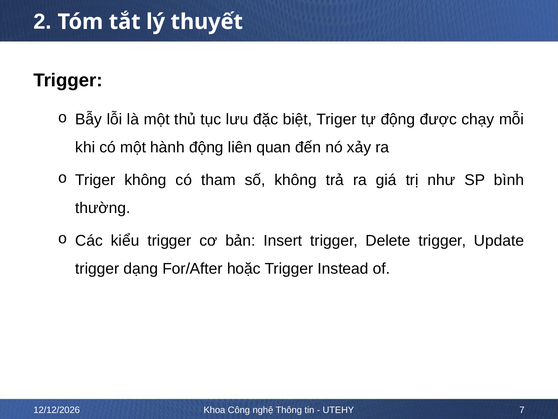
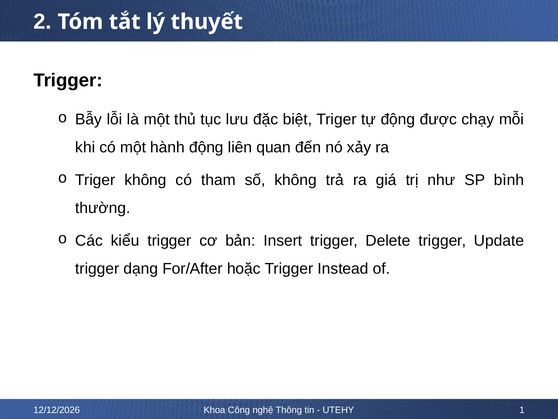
7: 7 -> 1
